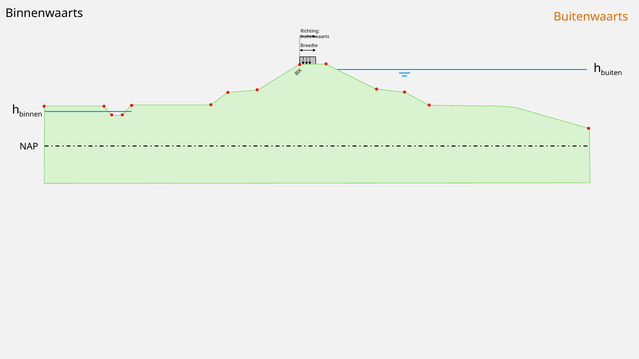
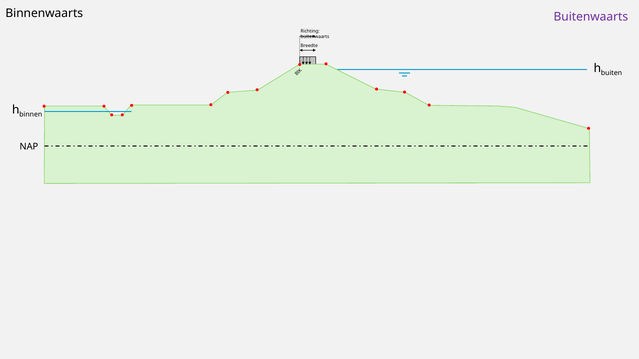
Buitenwaarts at (591, 17) colour: orange -> purple
